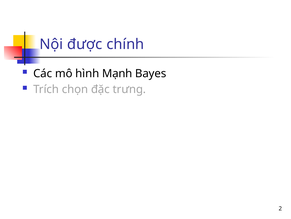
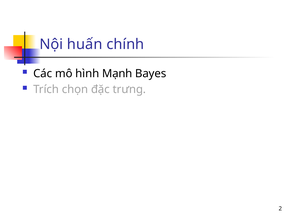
được: được -> huấn
